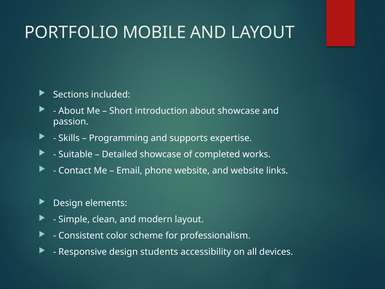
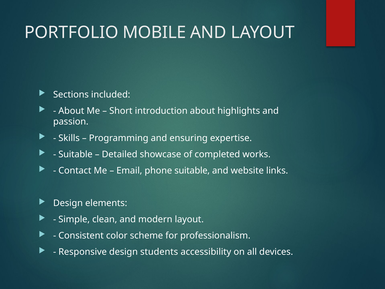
about showcase: showcase -> highlights
supports: supports -> ensuring
phone website: website -> suitable
